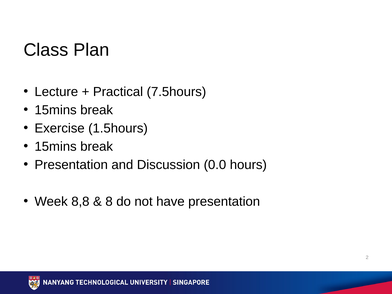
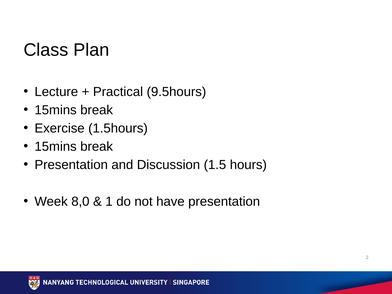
7.5hours: 7.5hours -> 9.5hours
0.0: 0.0 -> 1.5
8,8: 8,8 -> 8,0
8: 8 -> 1
